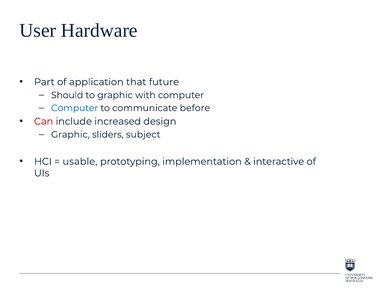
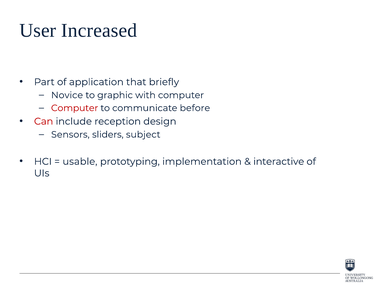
Hardware: Hardware -> Increased
future: future -> briefly
Should: Should -> Novice
Computer at (75, 108) colour: blue -> red
increased: increased -> reception
Graphic at (70, 134): Graphic -> Sensors
